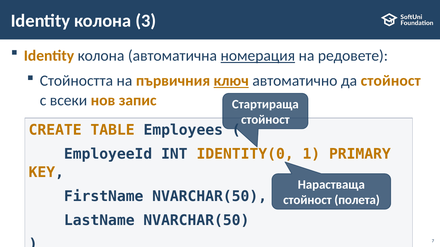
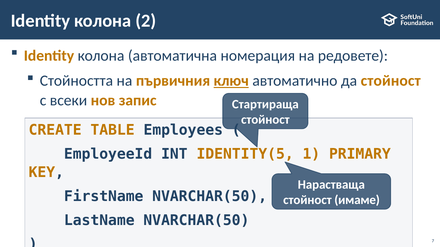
3: 3 -> 2
номерация underline: present -> none
IDENTITY(0: IDENTITY(0 -> IDENTITY(5
полета: полета -> имаме
